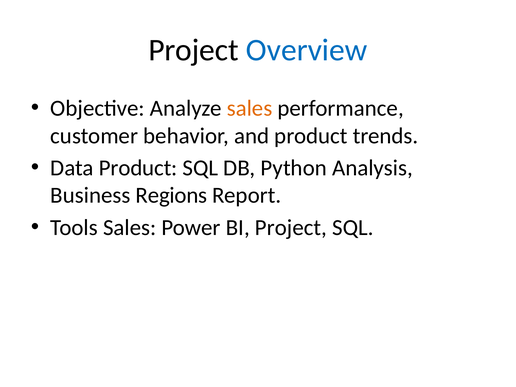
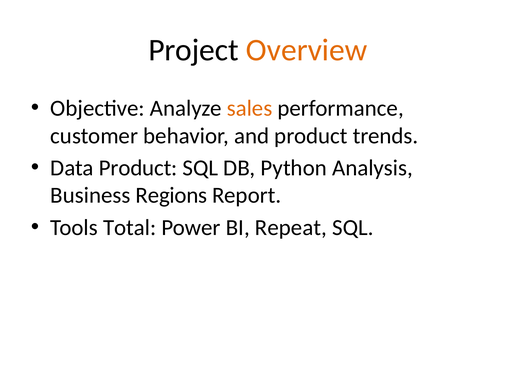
Overview colour: blue -> orange
Tools Sales: Sales -> Total
BI Project: Project -> Repeat
